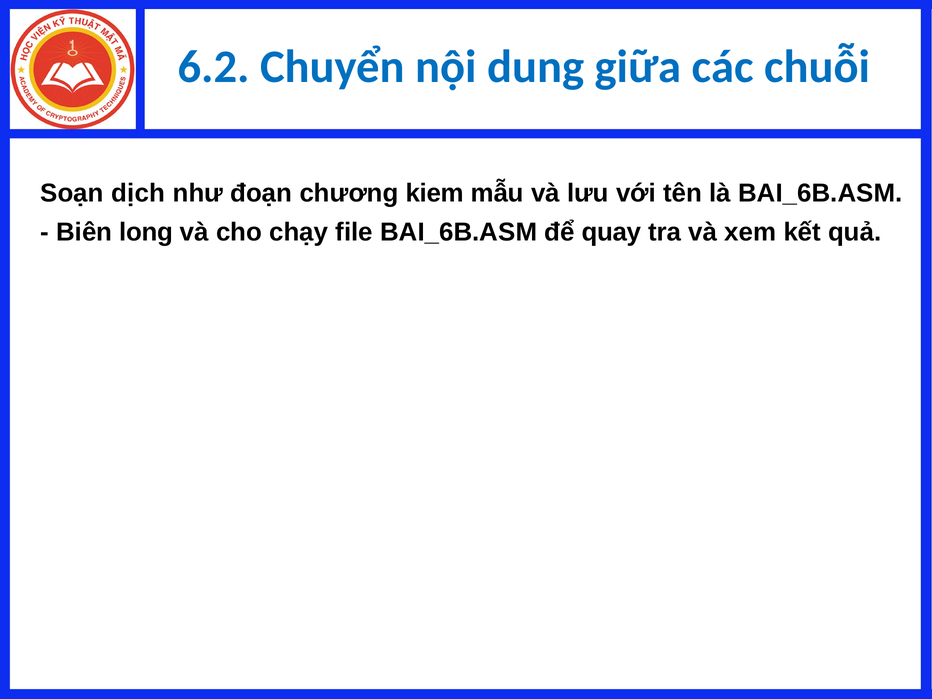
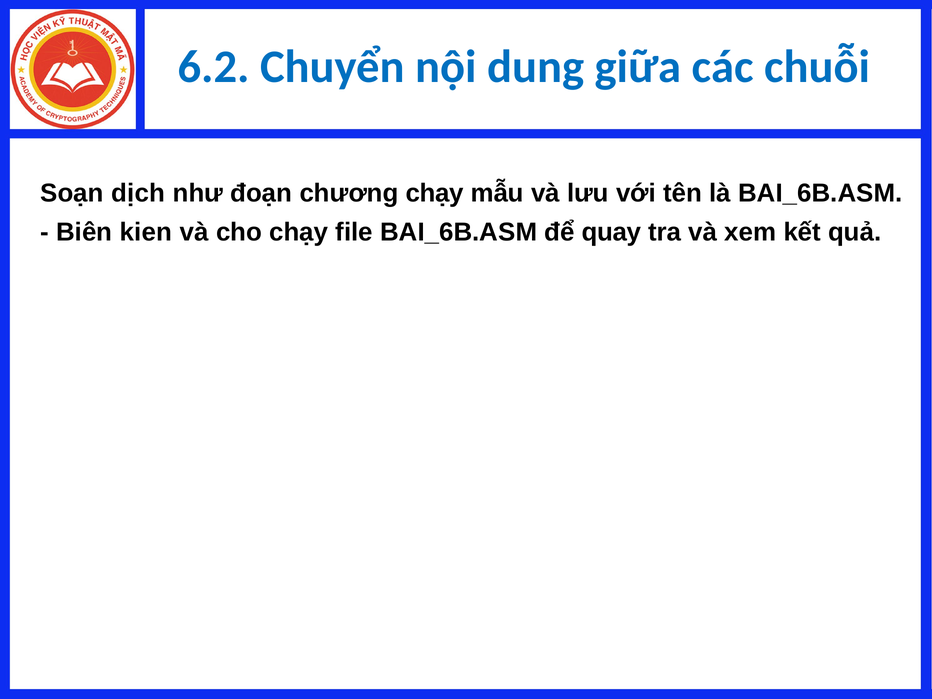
chương kiem: kiem -> chạy
long: long -> kien
